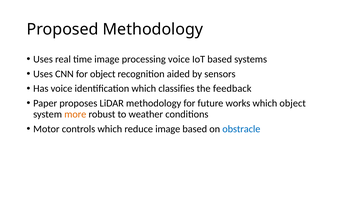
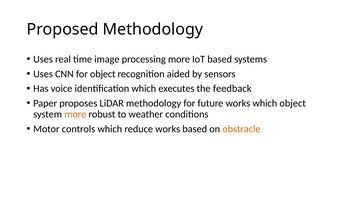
processing voice: voice -> more
classifies: classifies -> executes
reduce image: image -> works
obstracle colour: blue -> orange
